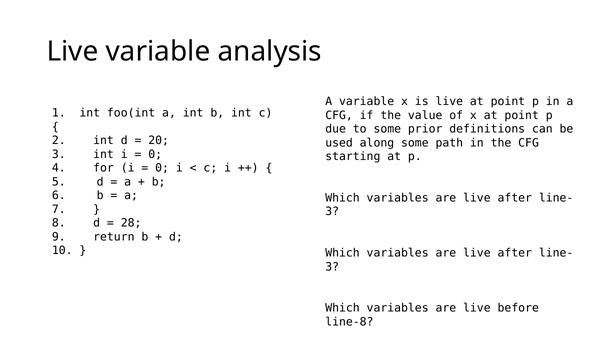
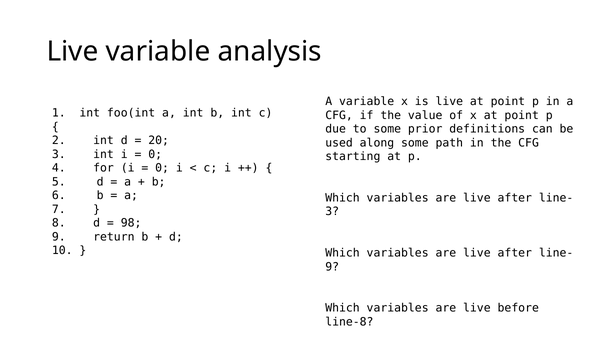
28: 28 -> 98
3 at (332, 266): 3 -> 9
